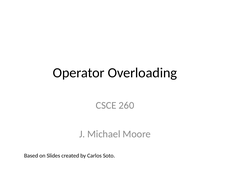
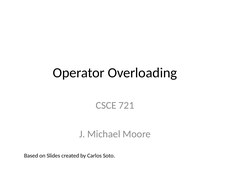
260: 260 -> 721
